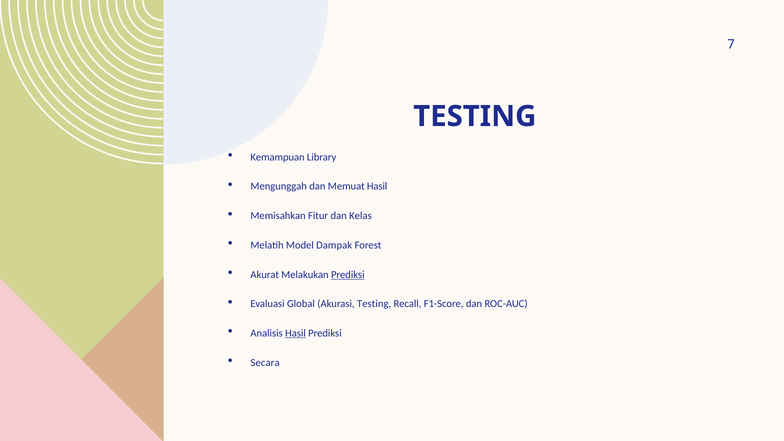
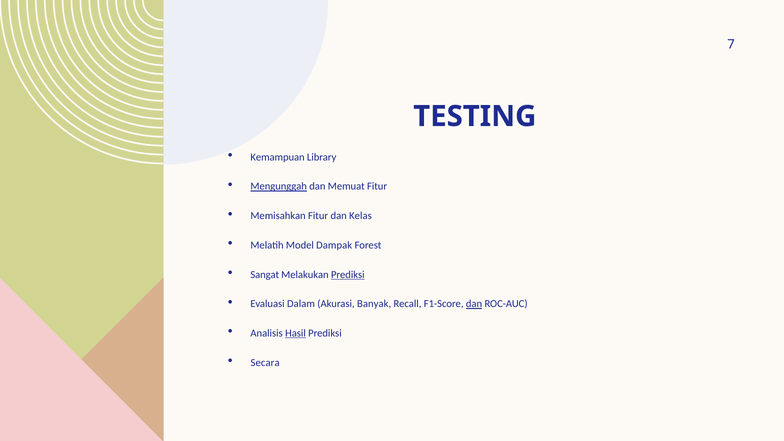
Mengunggah underline: none -> present
Memuat Hasil: Hasil -> Fitur
Akurat: Akurat -> Sangat
Global: Global -> Dalam
Akurasi Testing: Testing -> Banyak
dan at (474, 304) underline: none -> present
